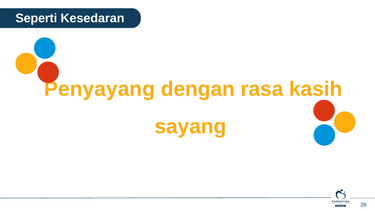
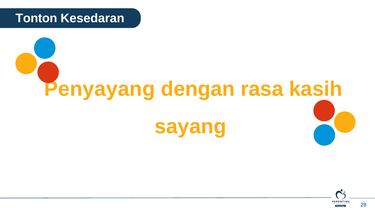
Seperti: Seperti -> Tonton
